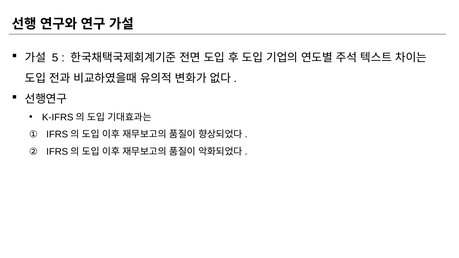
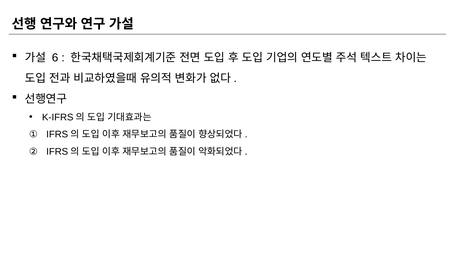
5: 5 -> 6
